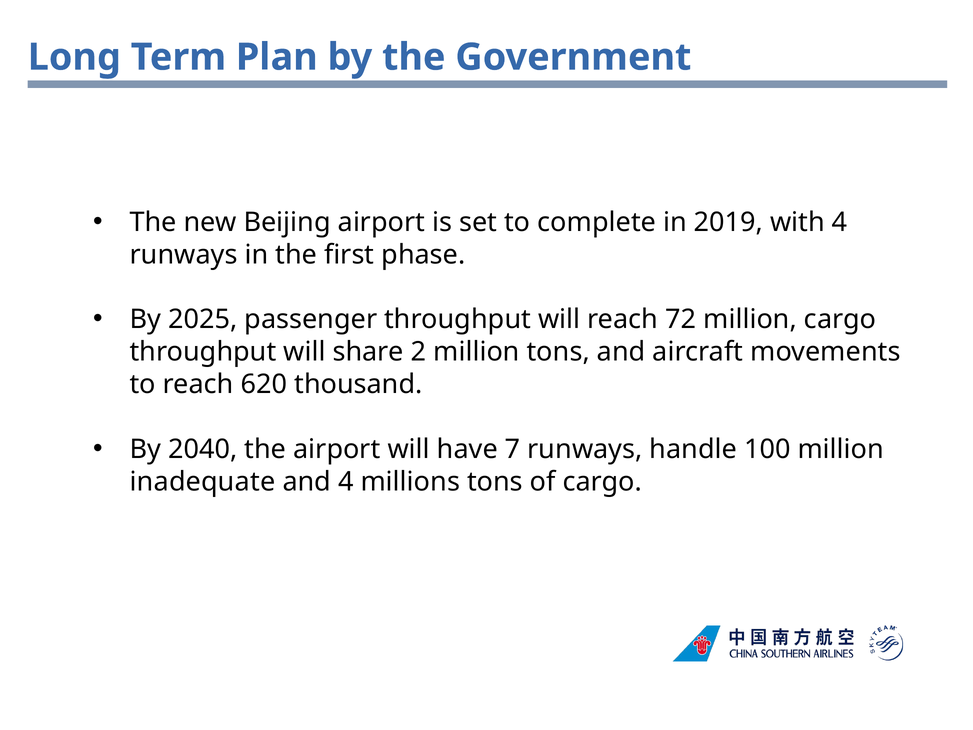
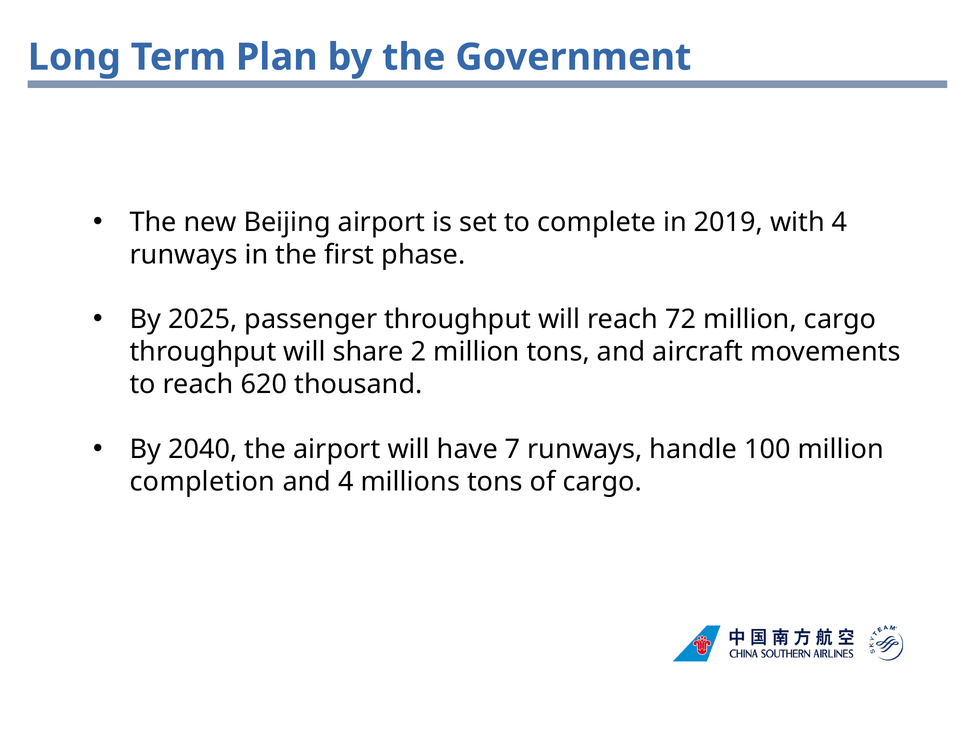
inadequate: inadequate -> completion
